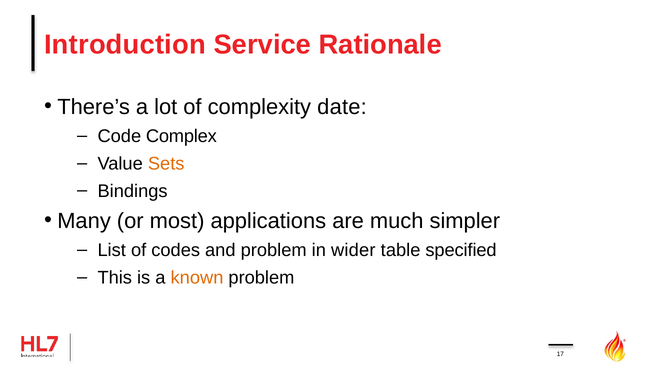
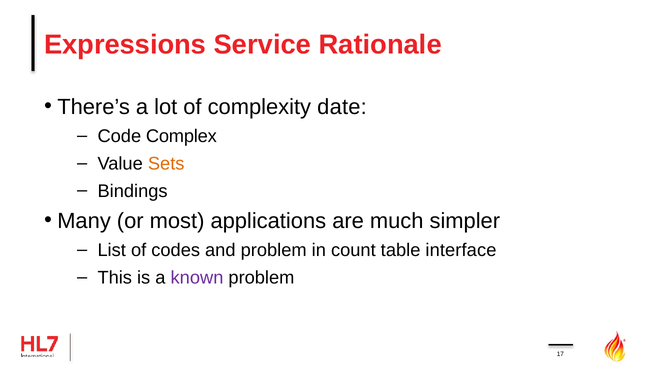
Introduction: Introduction -> Expressions
wider: wider -> count
specified: specified -> interface
known colour: orange -> purple
